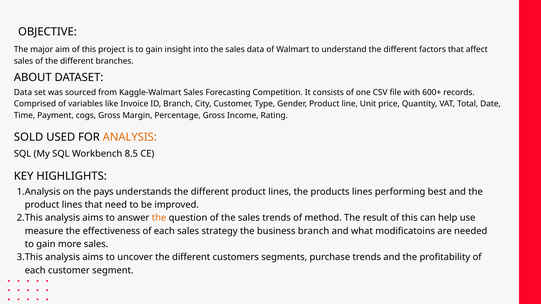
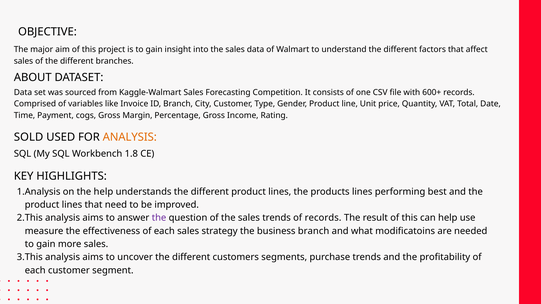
8.5: 8.5 -> 1.8
the pays: pays -> help
the at (159, 218) colour: orange -> purple
of method: method -> records
